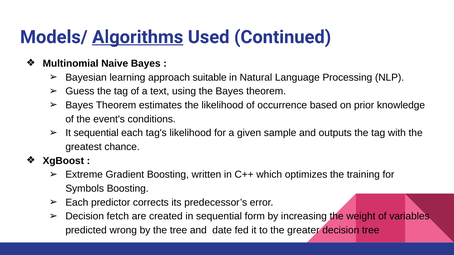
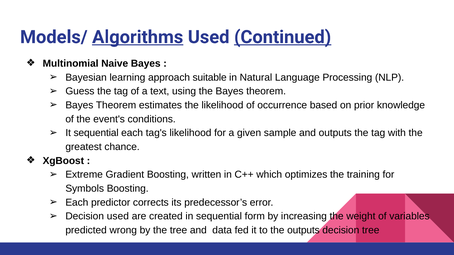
Continued underline: none -> present
Decision fetch: fetch -> used
date: date -> data
the greater: greater -> outputs
